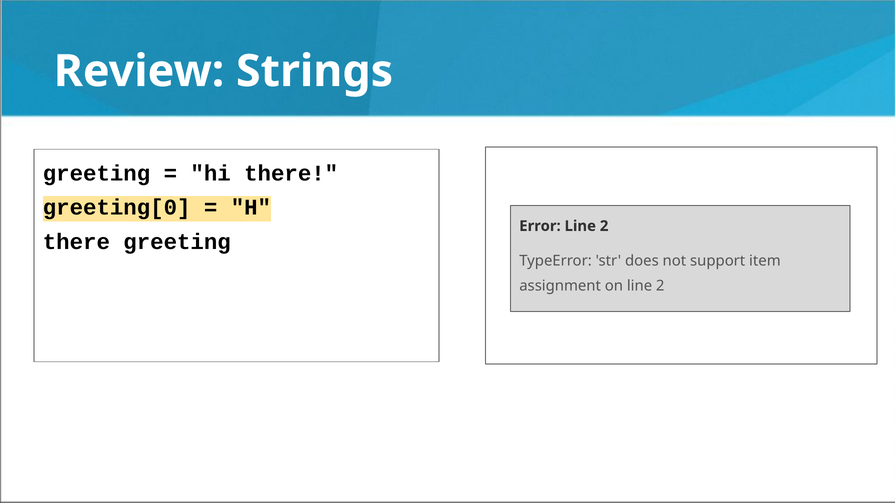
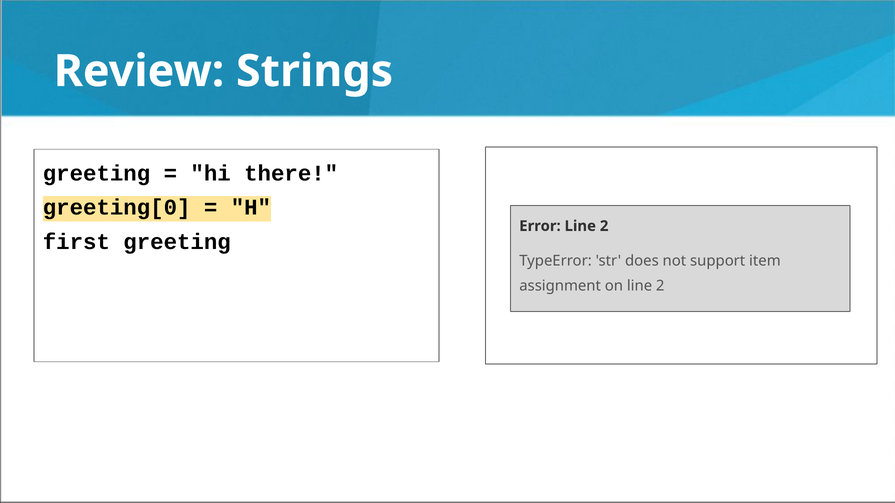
there at (76, 242): there -> first
